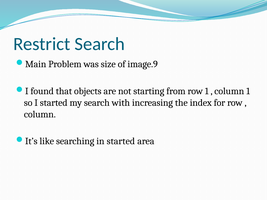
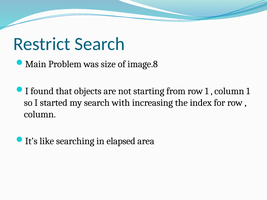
image.9: image.9 -> image.8
in started: started -> elapsed
